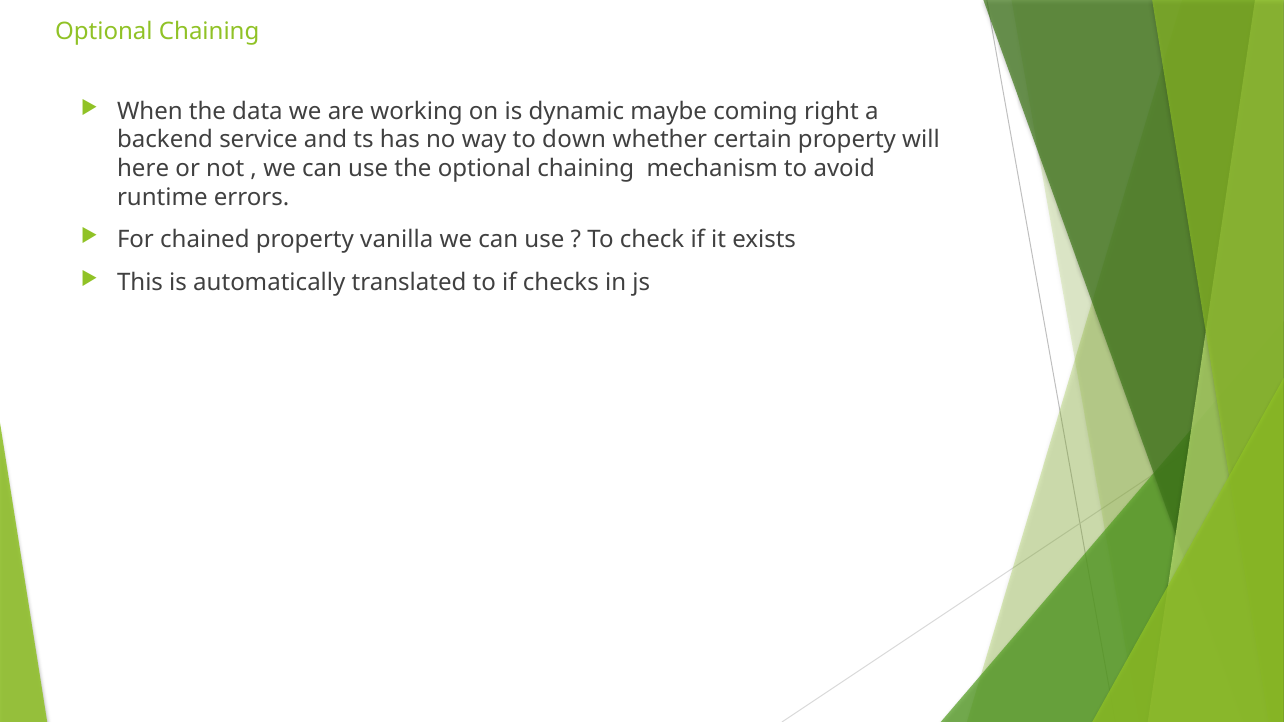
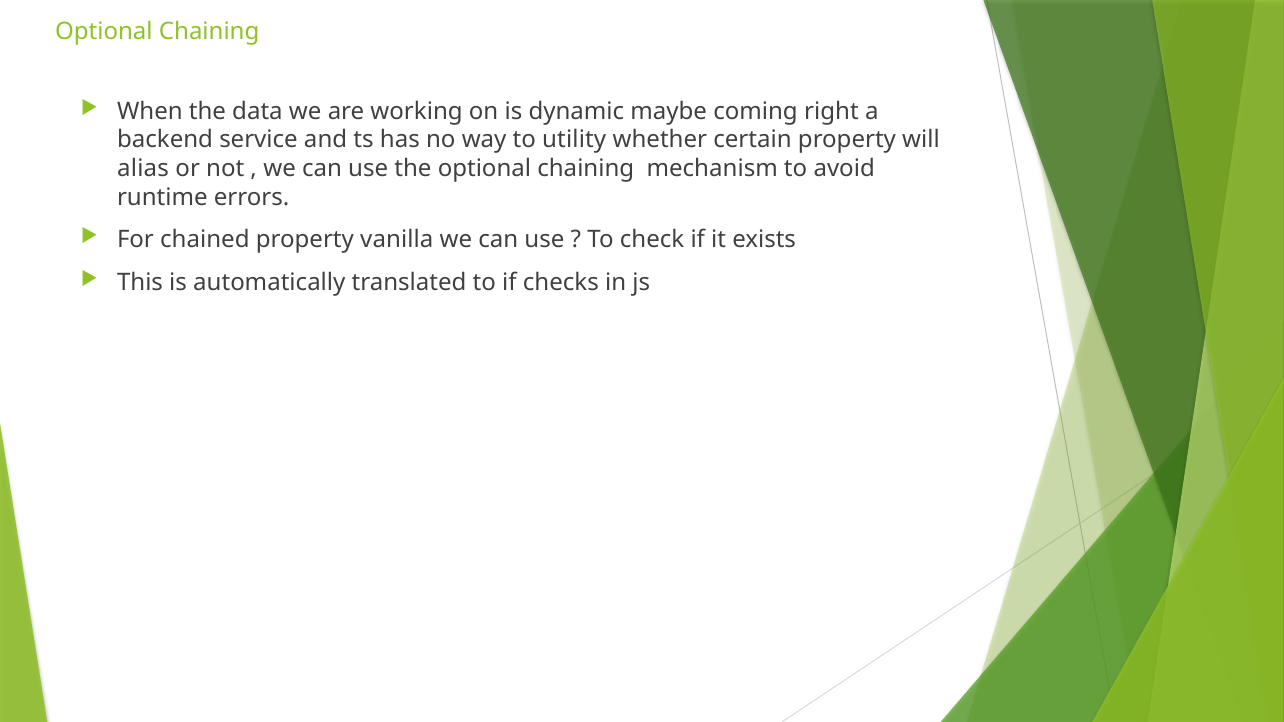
down: down -> utility
here: here -> alias
